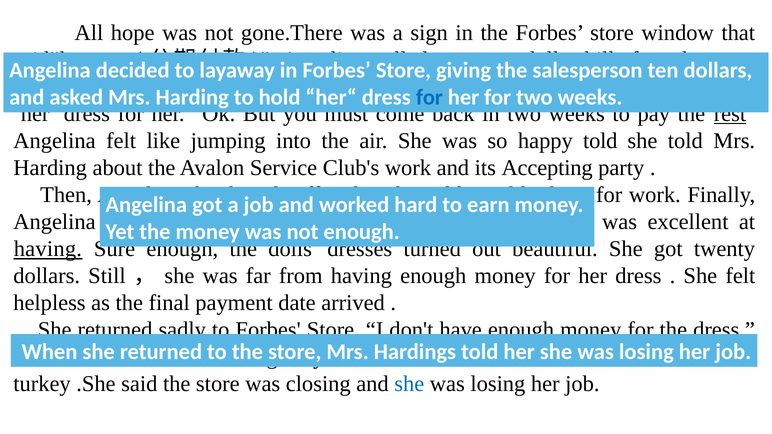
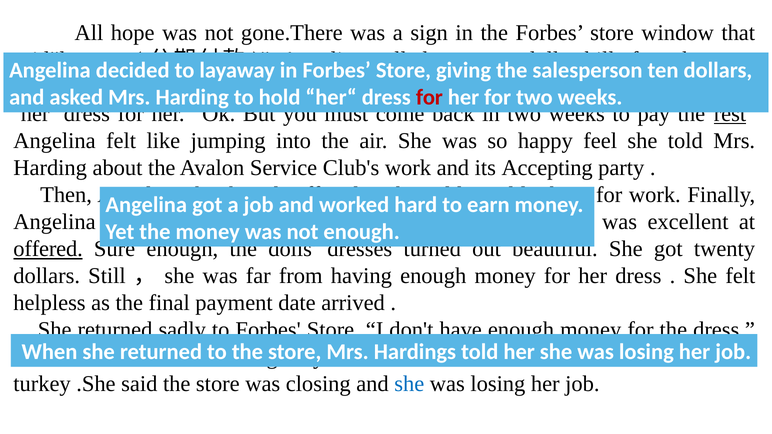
for at (429, 98) colour: blue -> red
happy told: told -> feel
having at (48, 249): having -> offered
